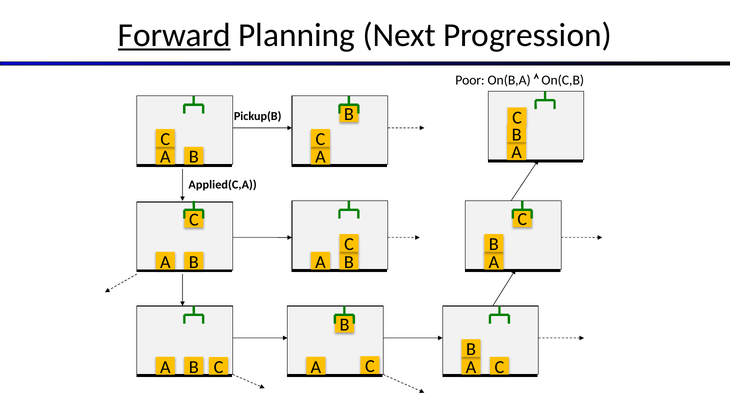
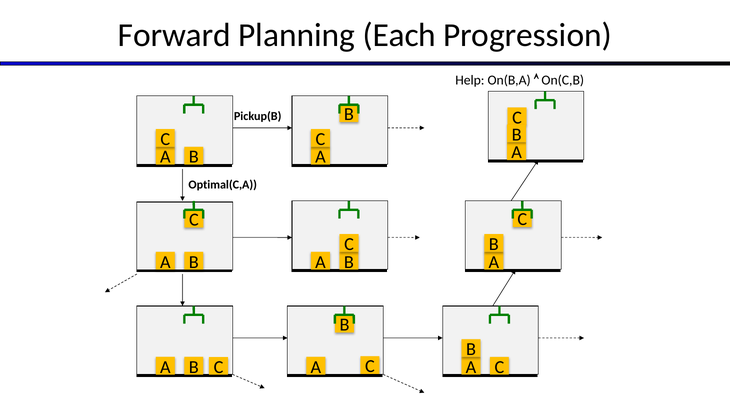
Forward underline: present -> none
Next: Next -> Each
Poor: Poor -> Help
Applied(C,A: Applied(C,A -> Optimal(C,A
